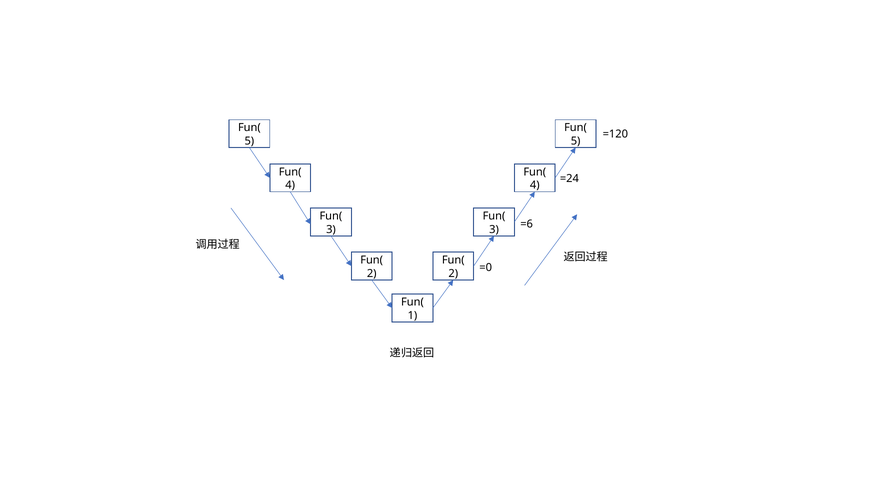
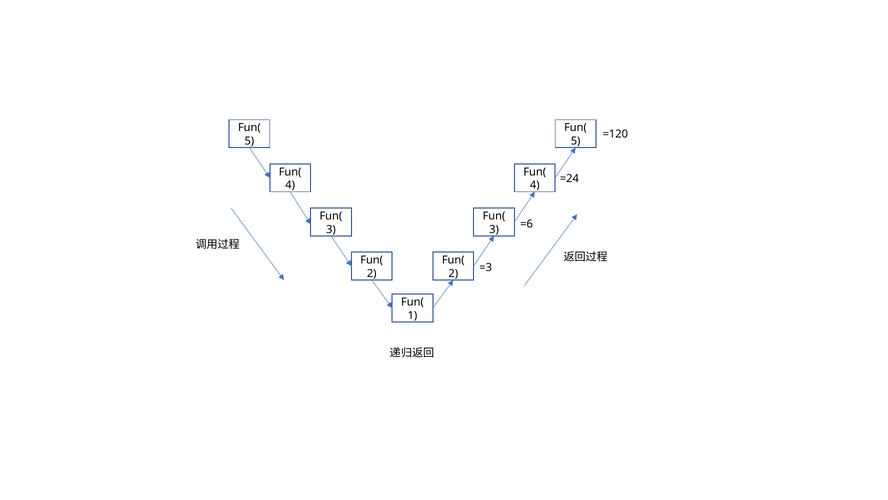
=0: =0 -> =3
